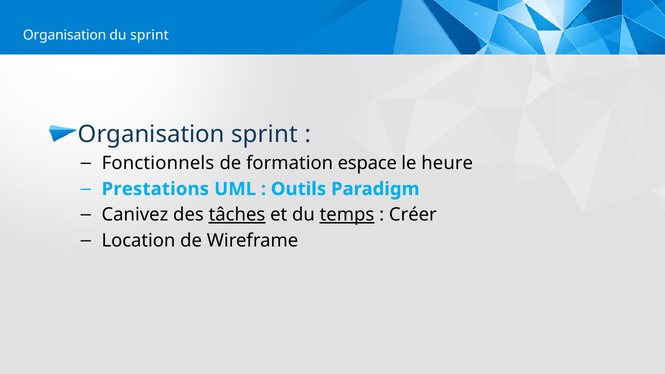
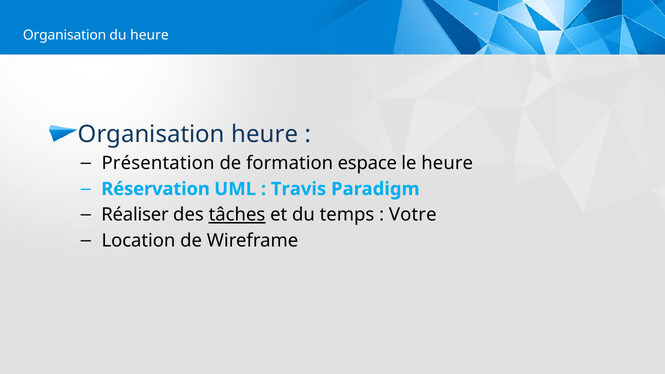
du sprint: sprint -> heure
Organisation sprint: sprint -> heure
Fonctionnels: Fonctionnels -> Présentation
Prestations: Prestations -> Réservation
Outils: Outils -> Travis
Canivez: Canivez -> Réaliser
temps underline: present -> none
Créer: Créer -> Votre
